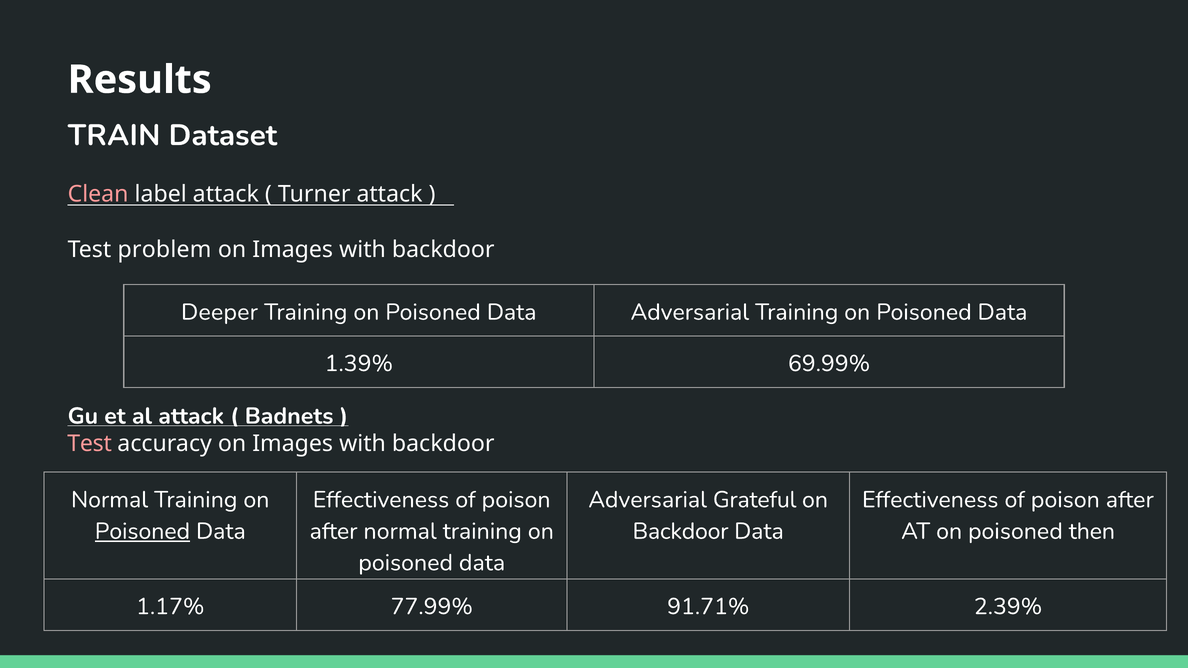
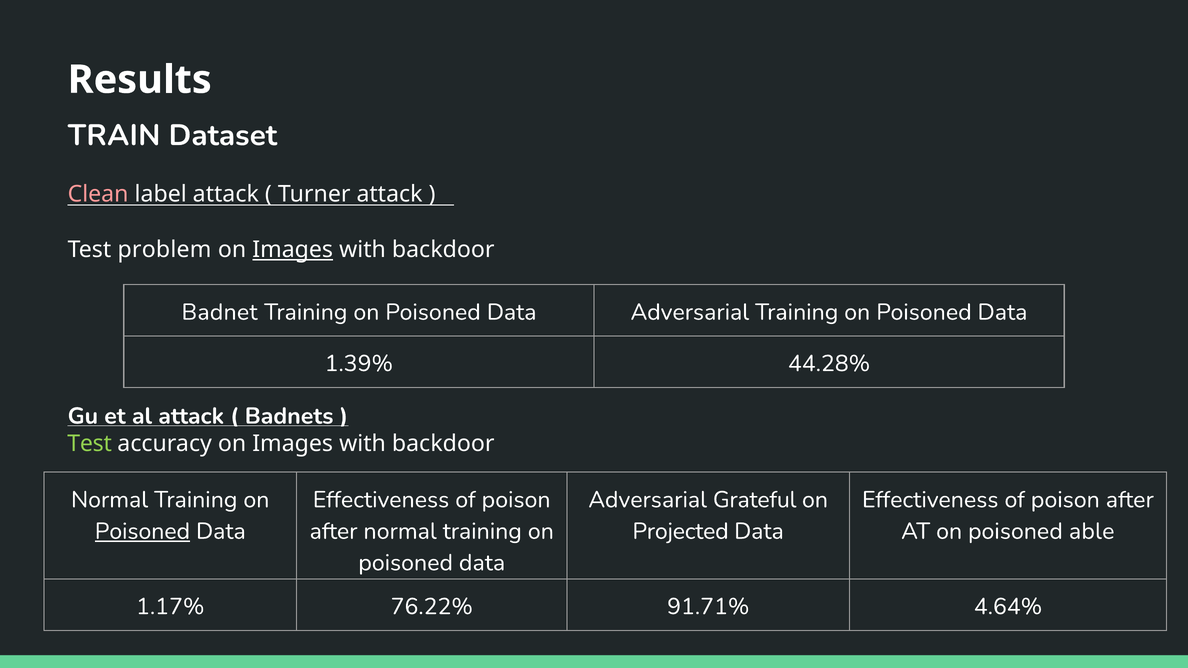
Images at (293, 250) underline: none -> present
Deeper: Deeper -> Badnet
69.99%: 69.99% -> 44.28%
Test at (90, 444) colour: pink -> light green
Backdoor at (681, 531): Backdoor -> Projected
then: then -> able
77.99%: 77.99% -> 76.22%
2.39%: 2.39% -> 4.64%
